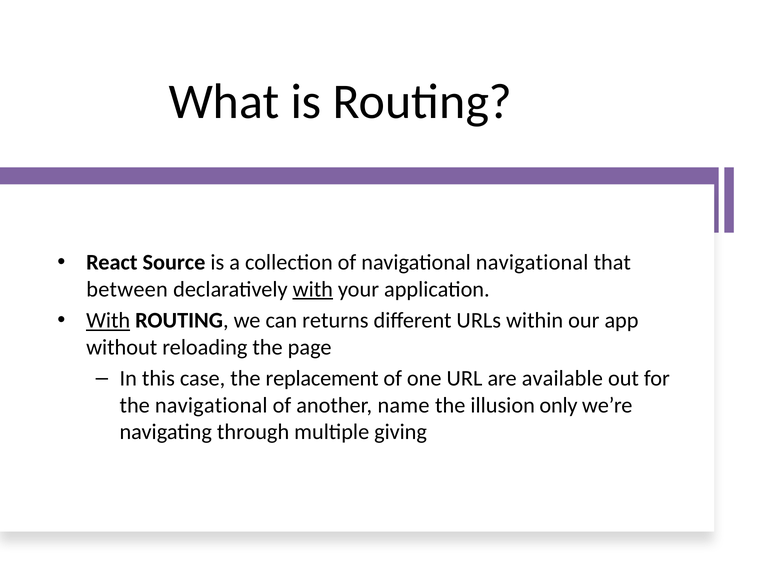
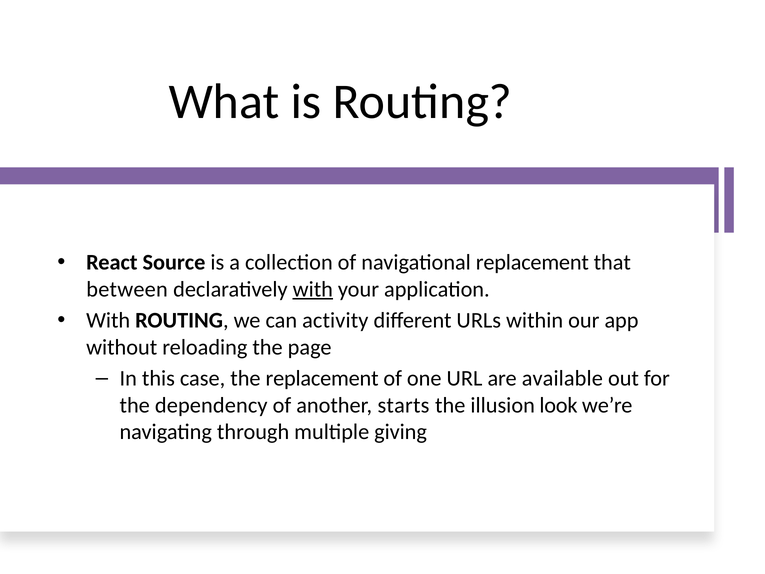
navigational navigational: navigational -> replacement
With at (108, 320) underline: present -> none
returns: returns -> activity
the navigational: navigational -> dependency
name: name -> starts
only: only -> look
